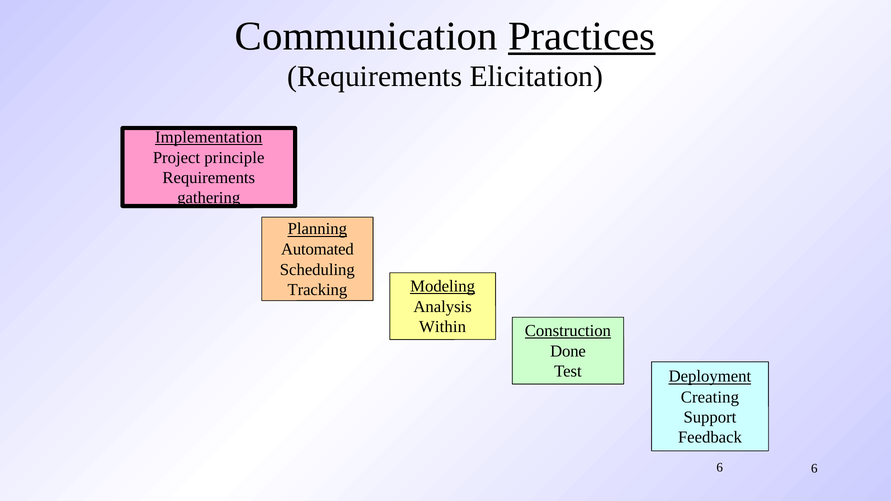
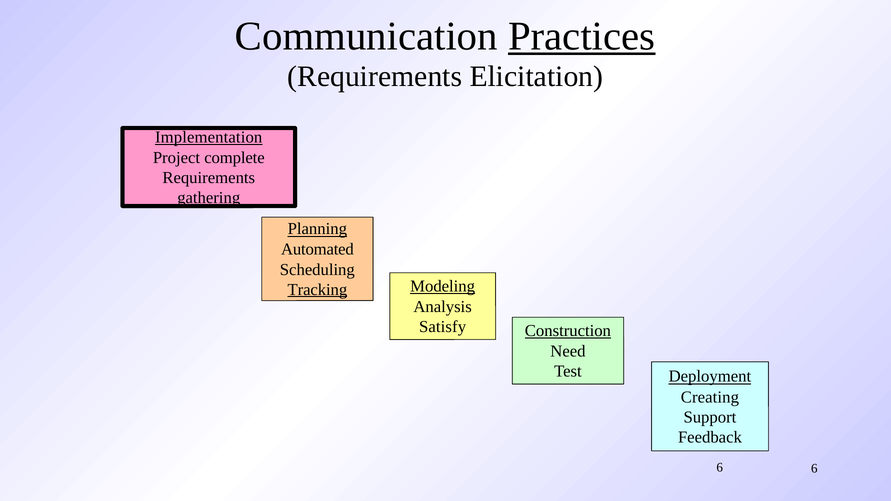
principle: principle -> complete
Tracking underline: none -> present
Within: Within -> Satisfy
Done: Done -> Need
